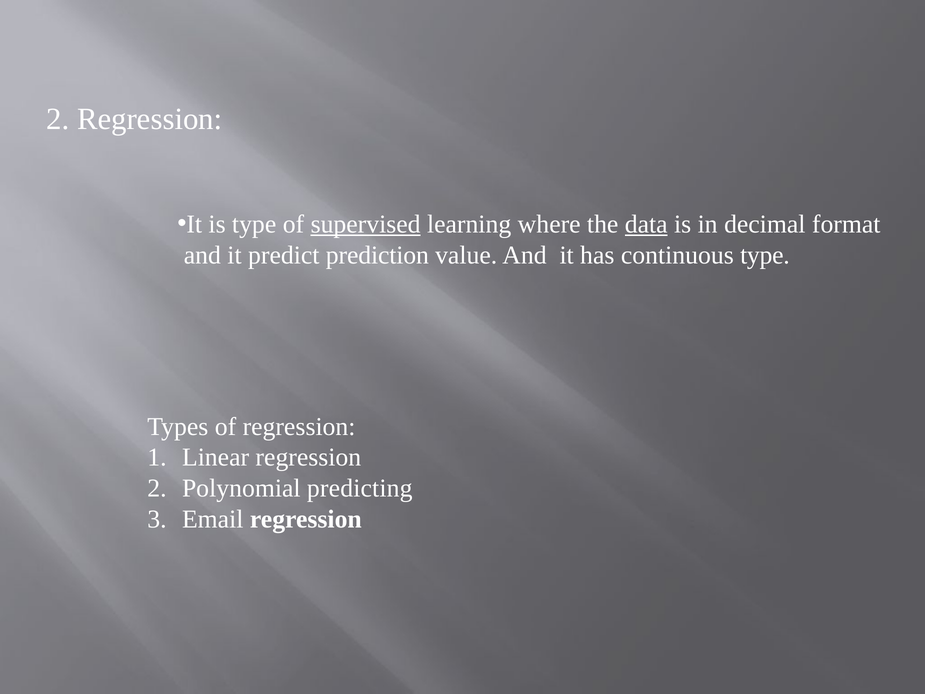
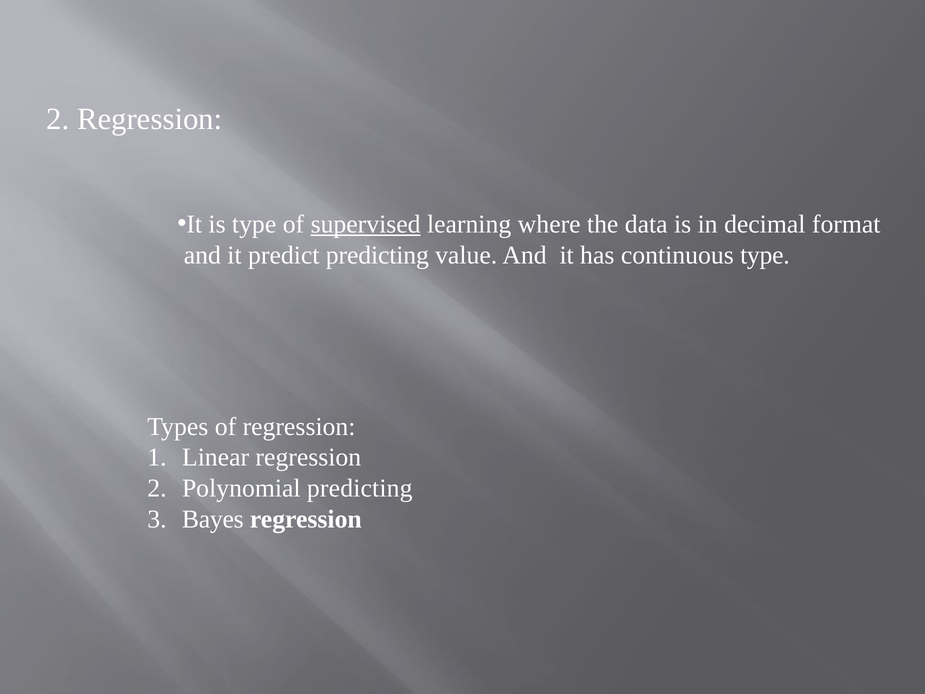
data underline: present -> none
predict prediction: prediction -> predicting
Email: Email -> Bayes
